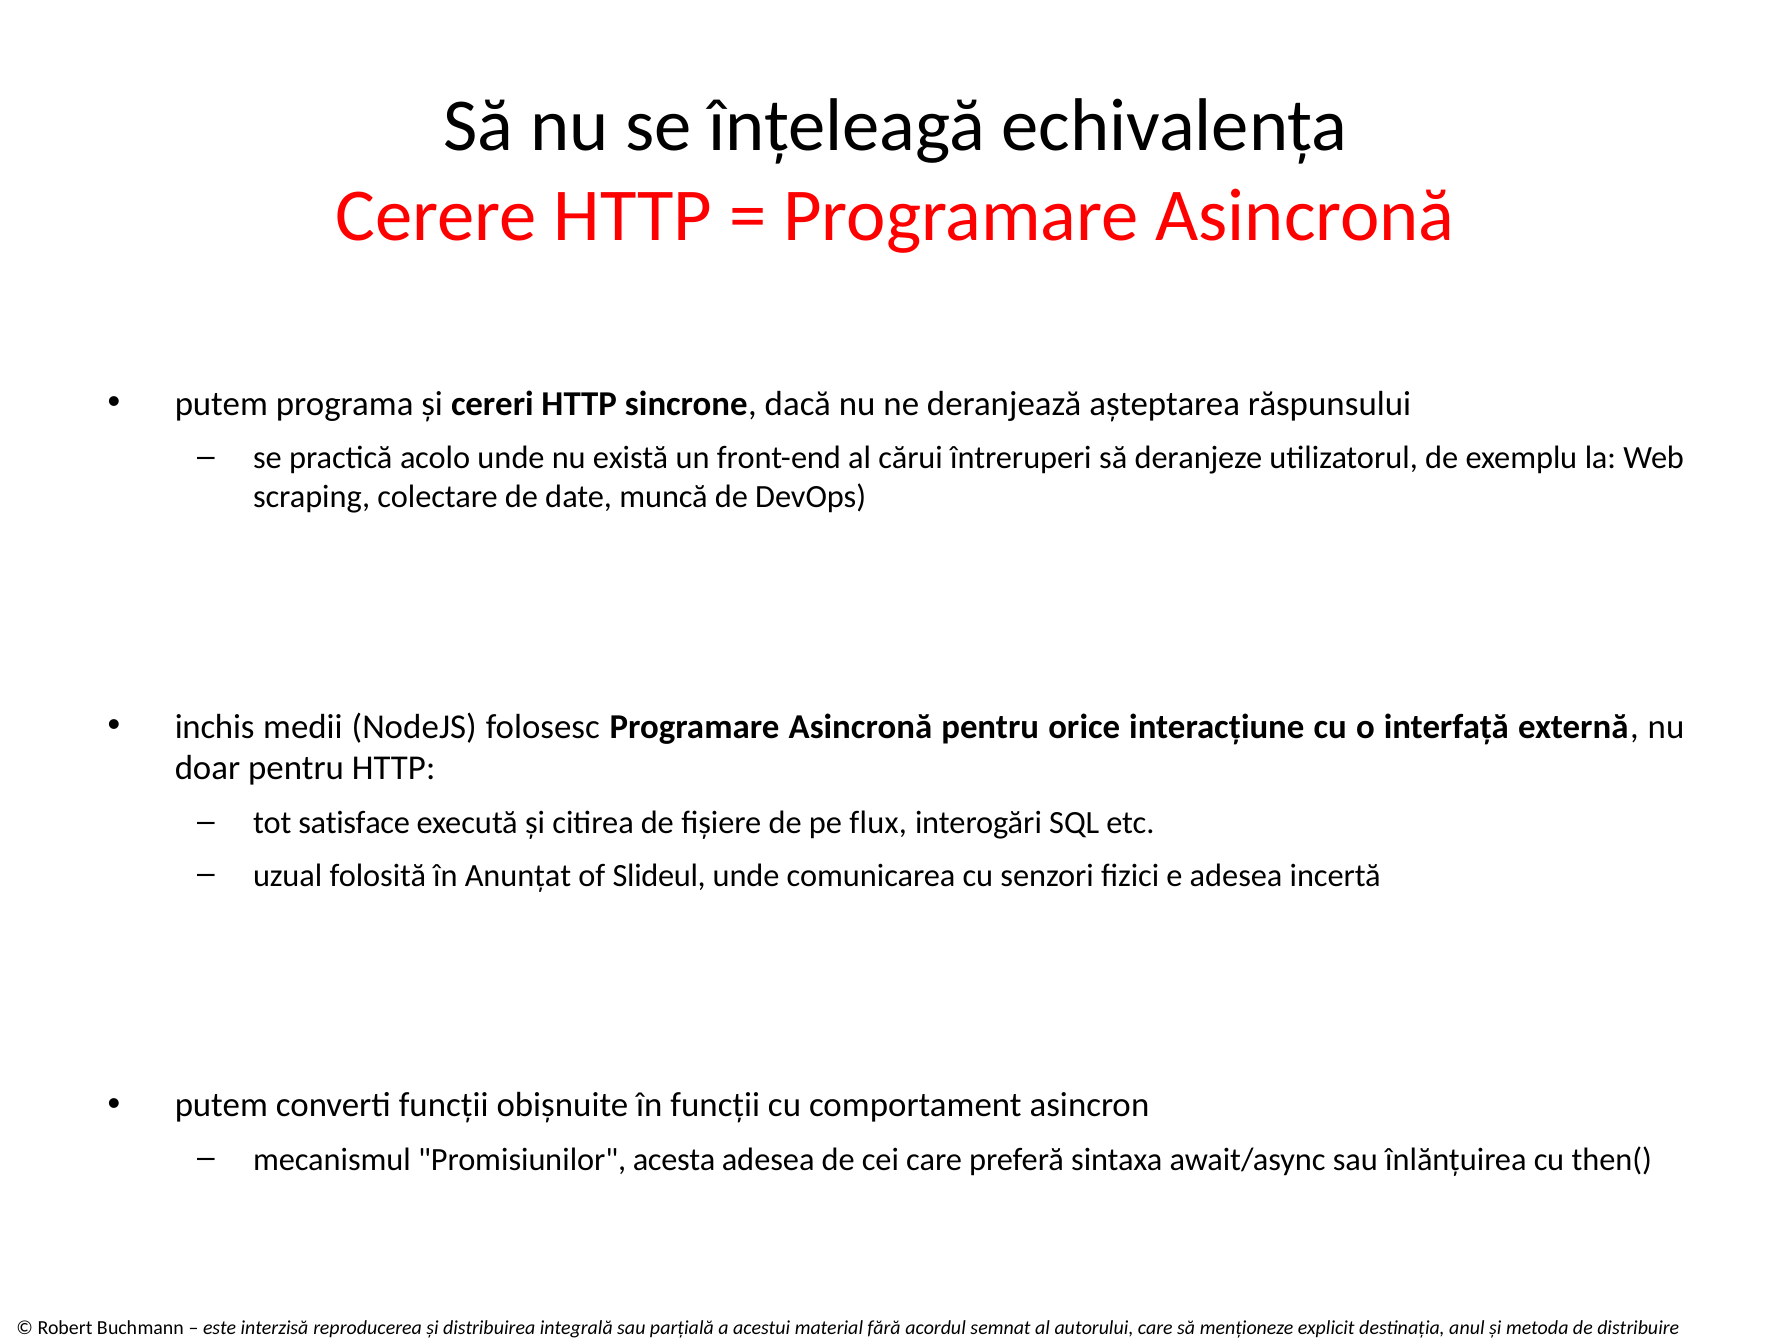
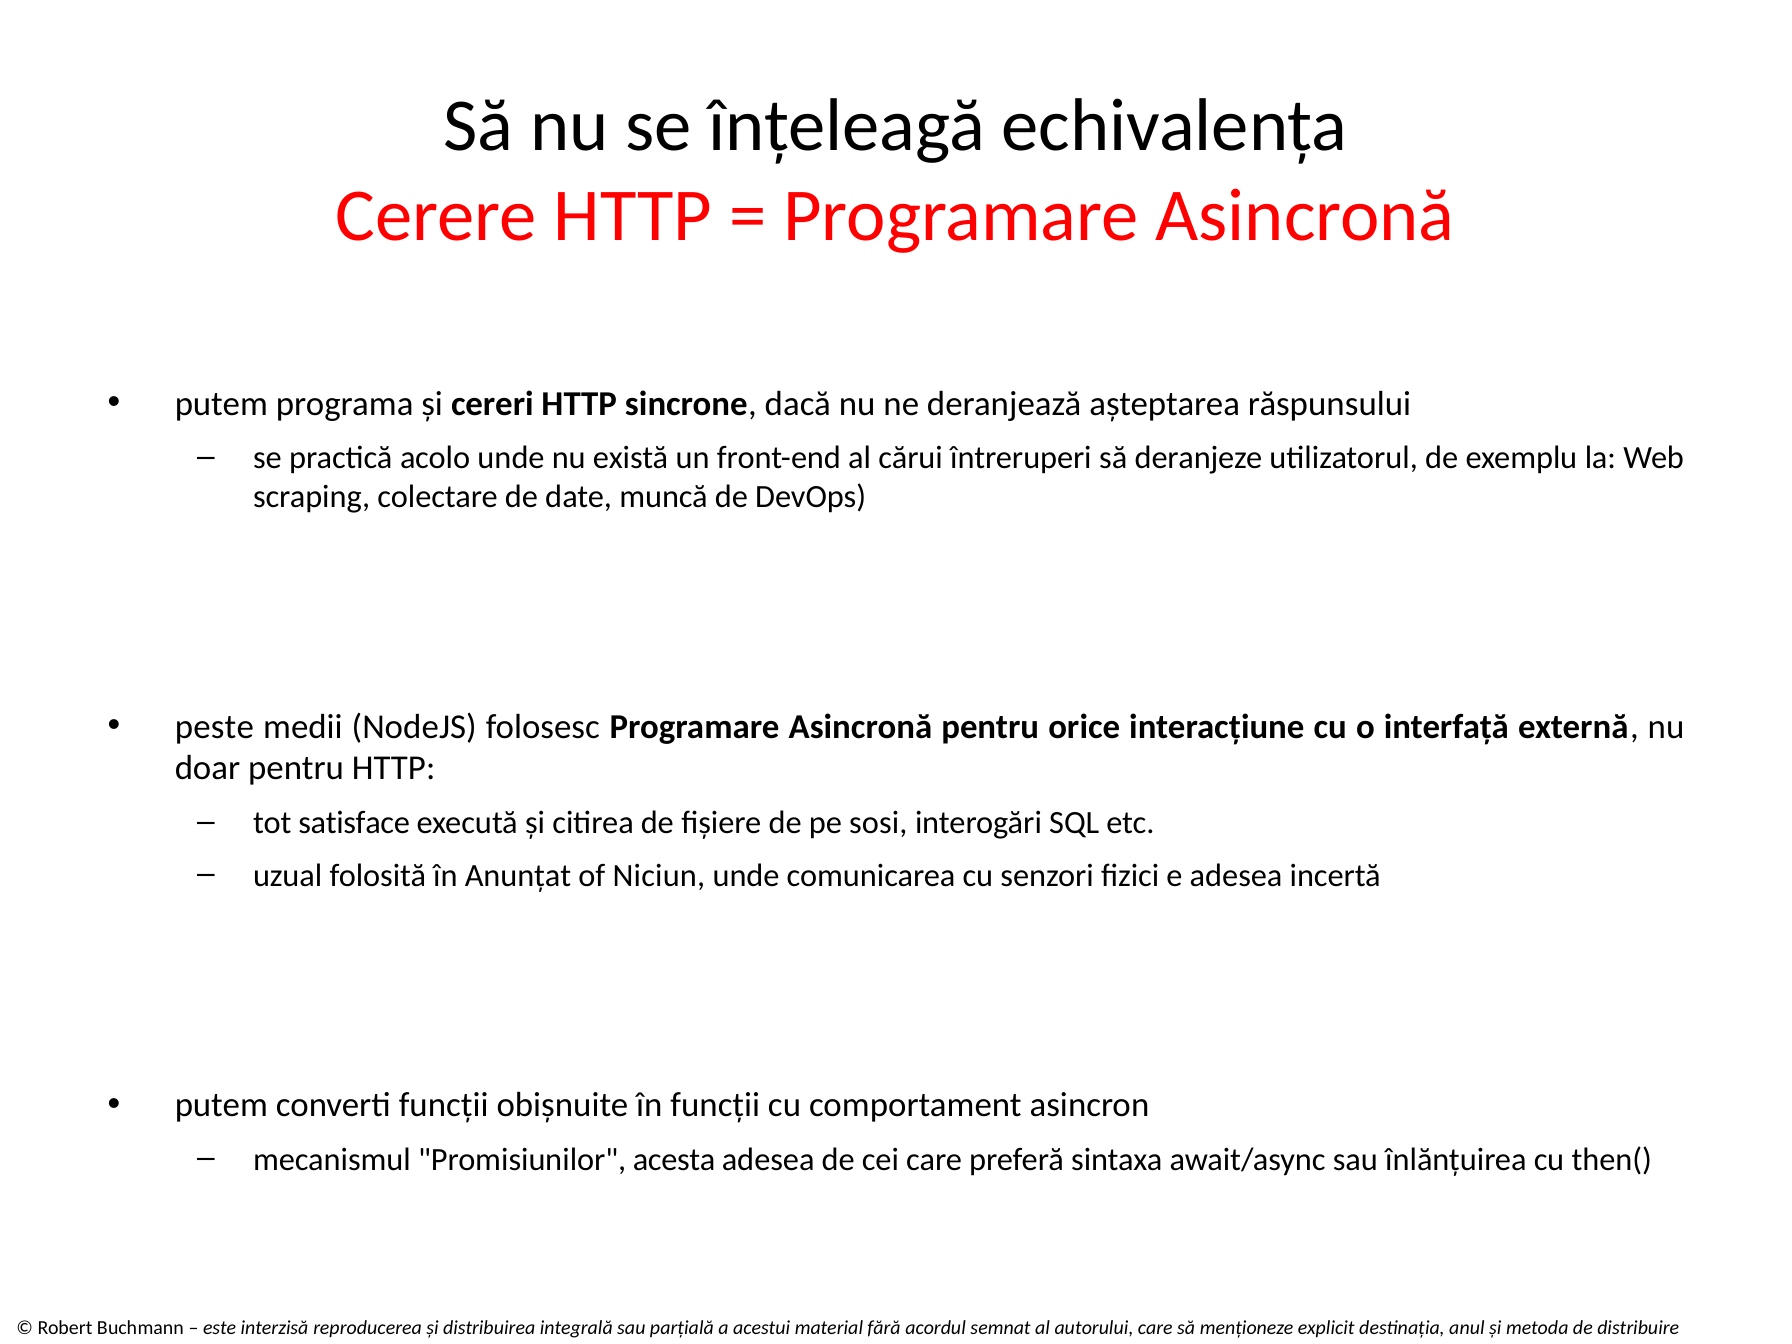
inchis: inchis -> peste
flux: flux -> sosi
Slideul: Slideul -> Niciun
